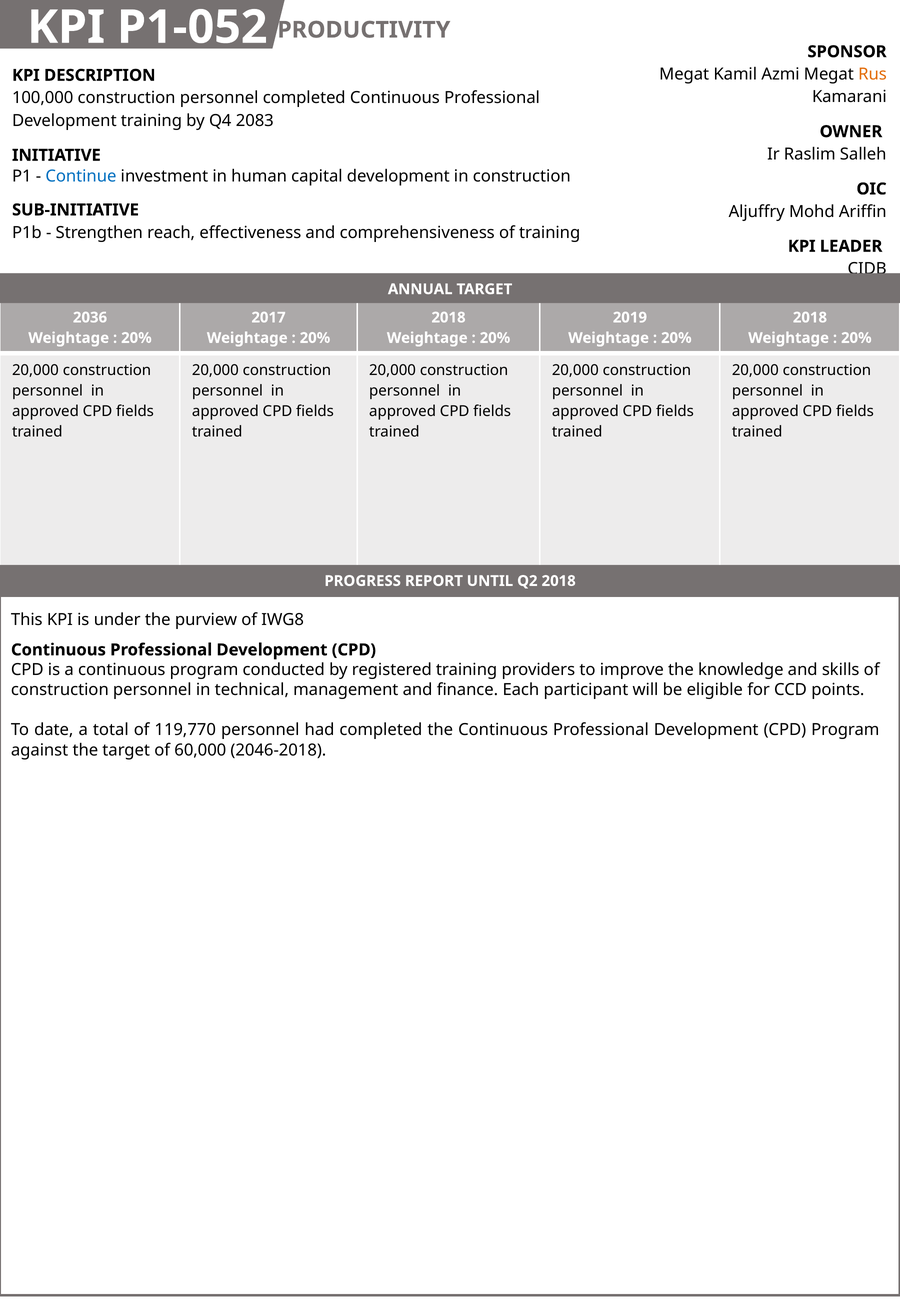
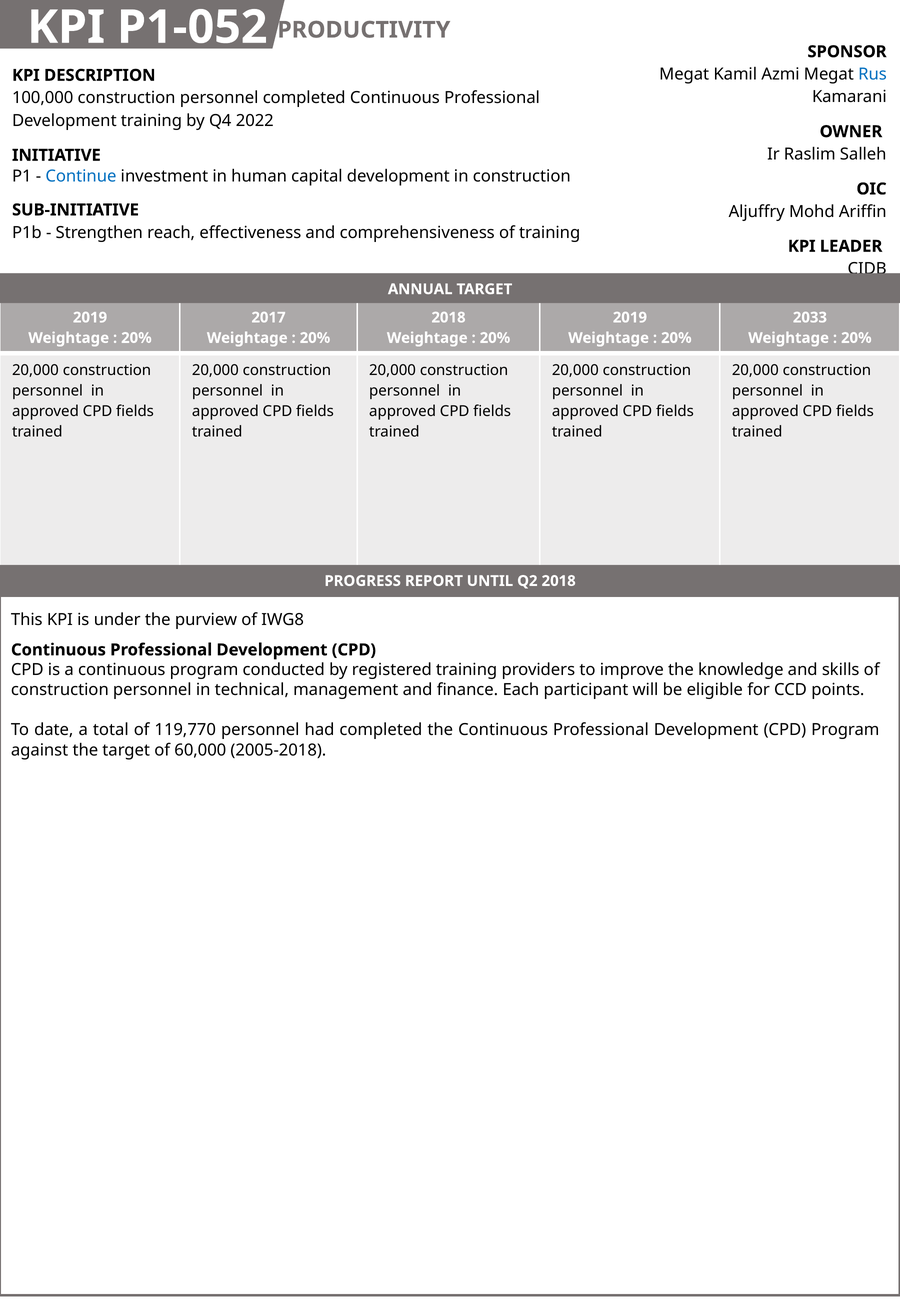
Rus colour: orange -> blue
2083: 2083 -> 2022
2036 at (90, 318): 2036 -> 2019
2018 at (810, 318): 2018 -> 2033
2046-2018: 2046-2018 -> 2005-2018
